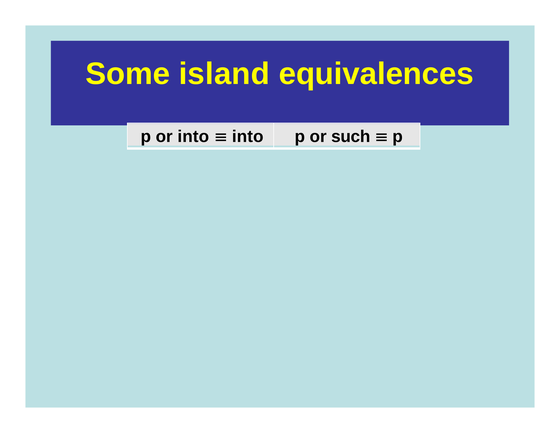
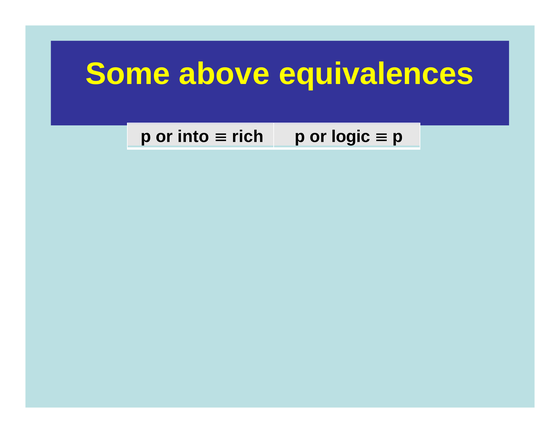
island: island -> above
into at (248, 136): into -> rich
such: such -> logic
